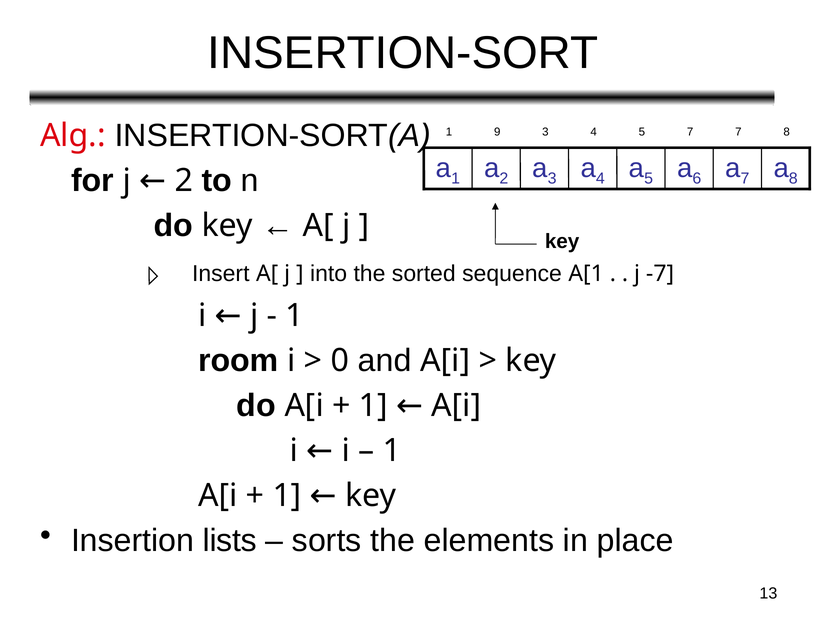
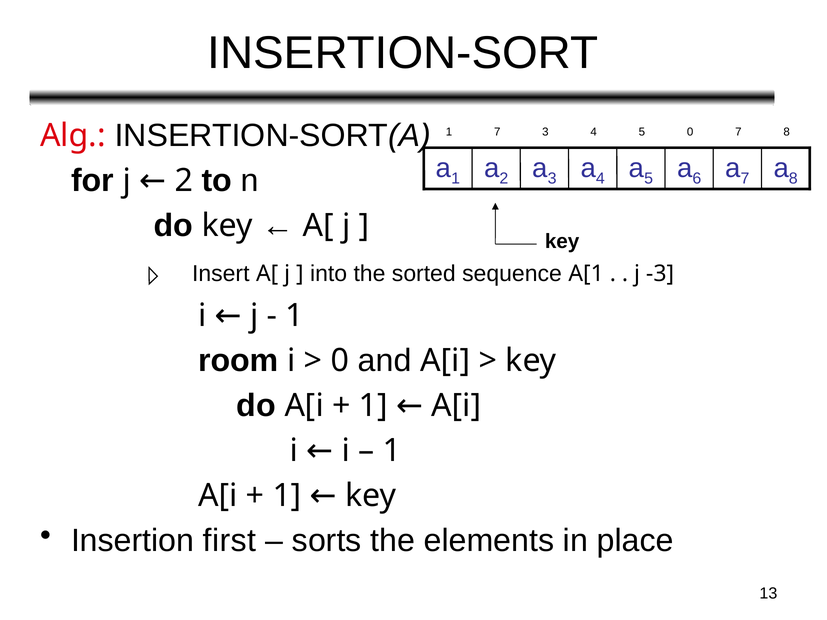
1 9: 9 -> 7
5 7: 7 -> 0
-7: -7 -> -3
lists: lists -> first
